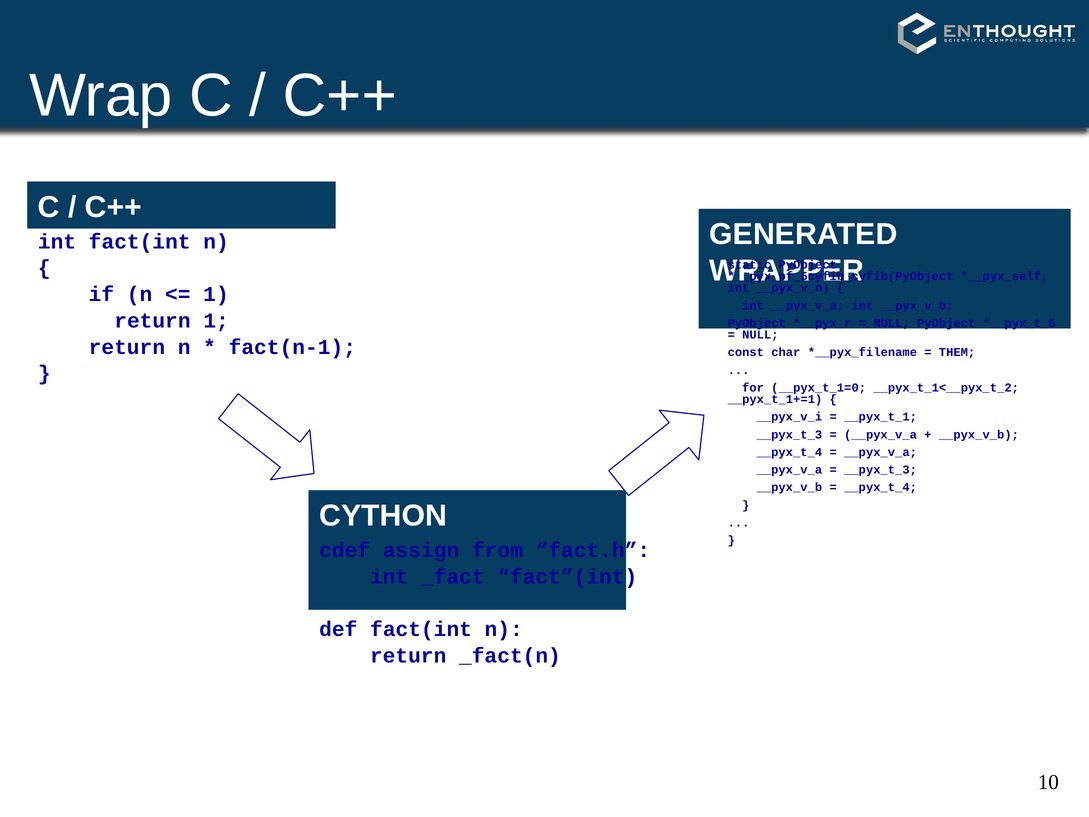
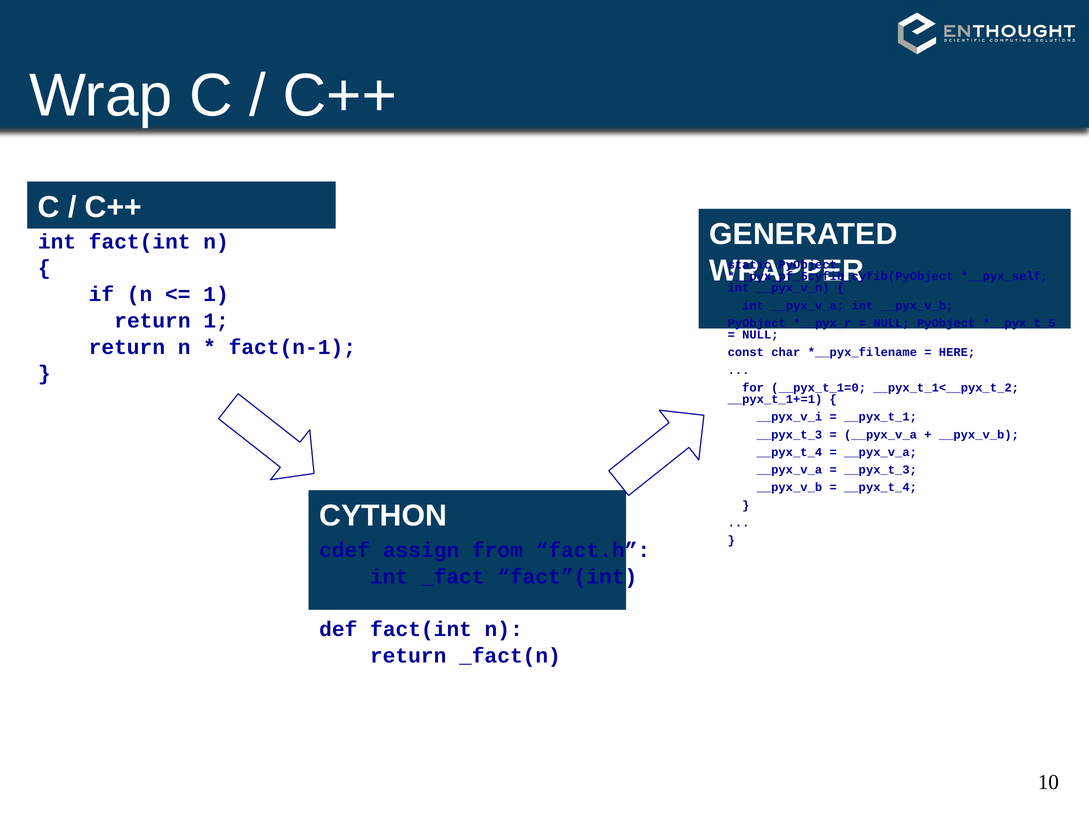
THEM: THEM -> HERE
